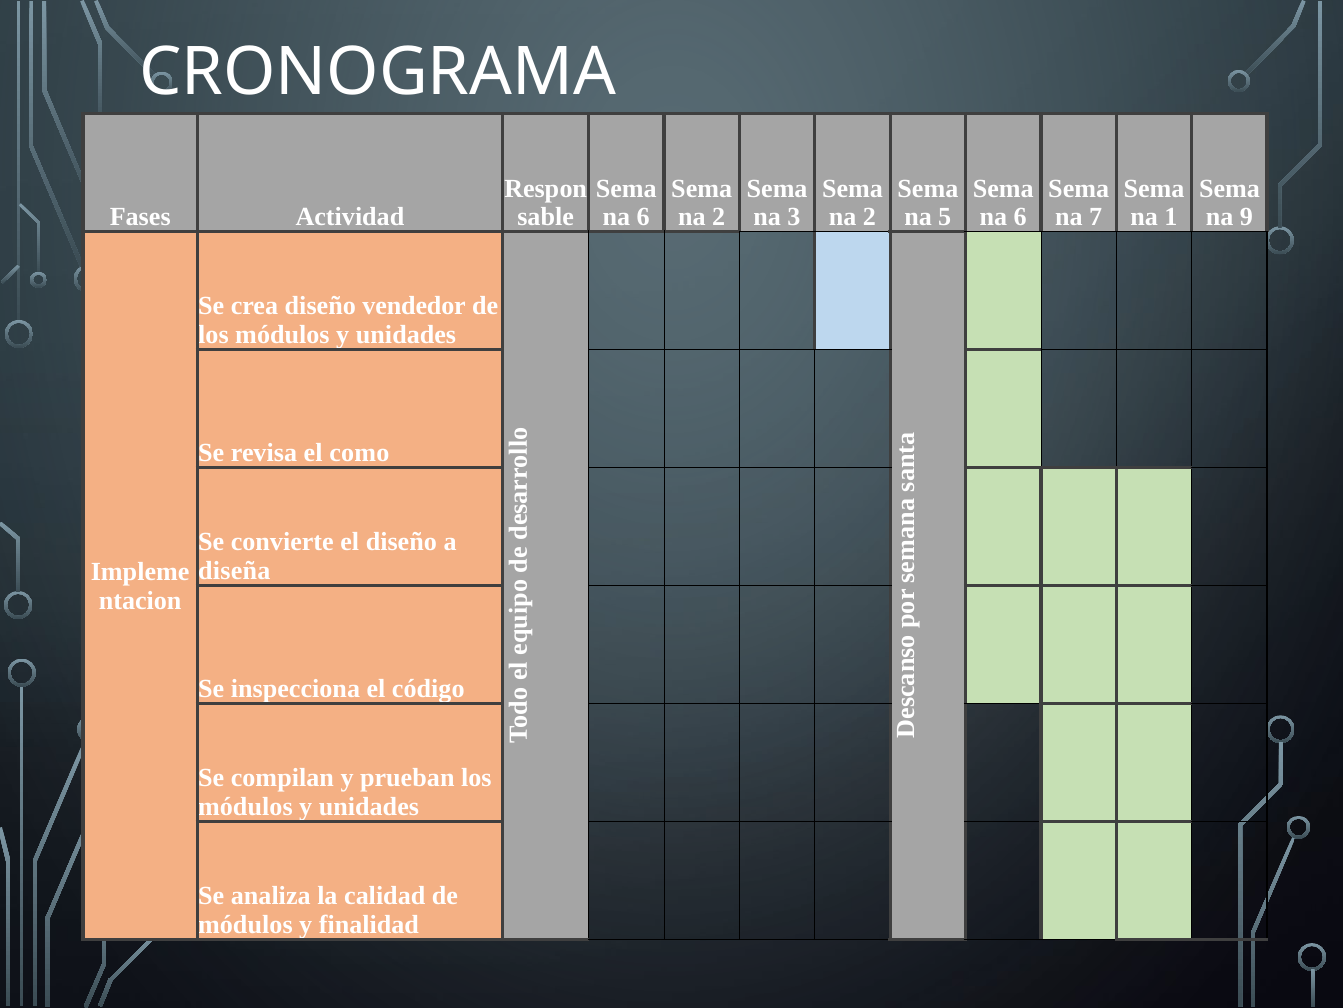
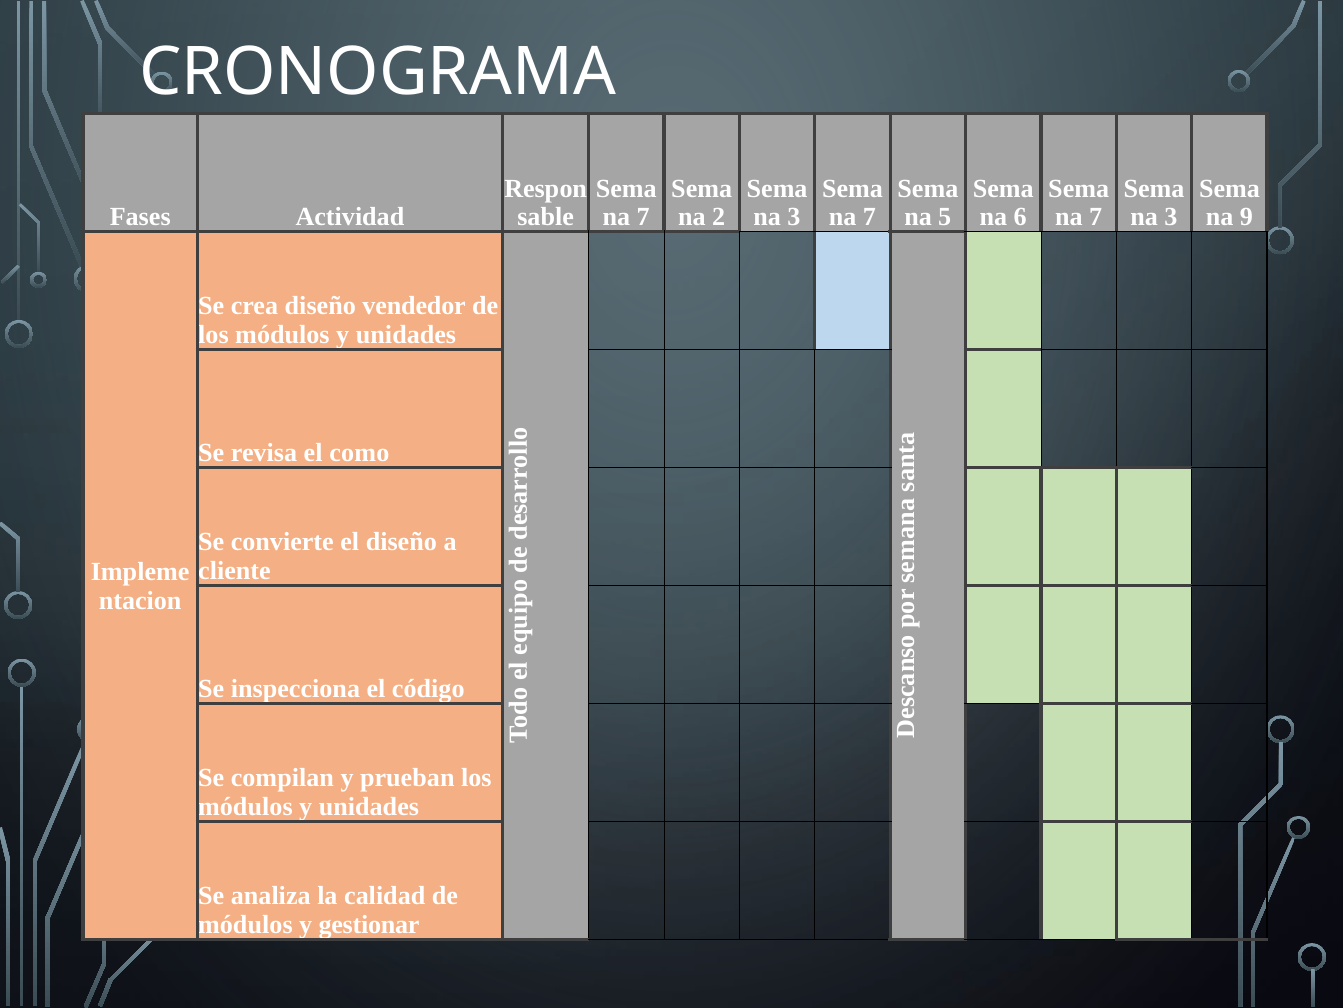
6 at (643, 217): 6 -> 7
2 at (869, 217): 2 -> 7
1 at (1171, 217): 1 -> 3
diseña: diseña -> cliente
finalidad: finalidad -> gestionar
